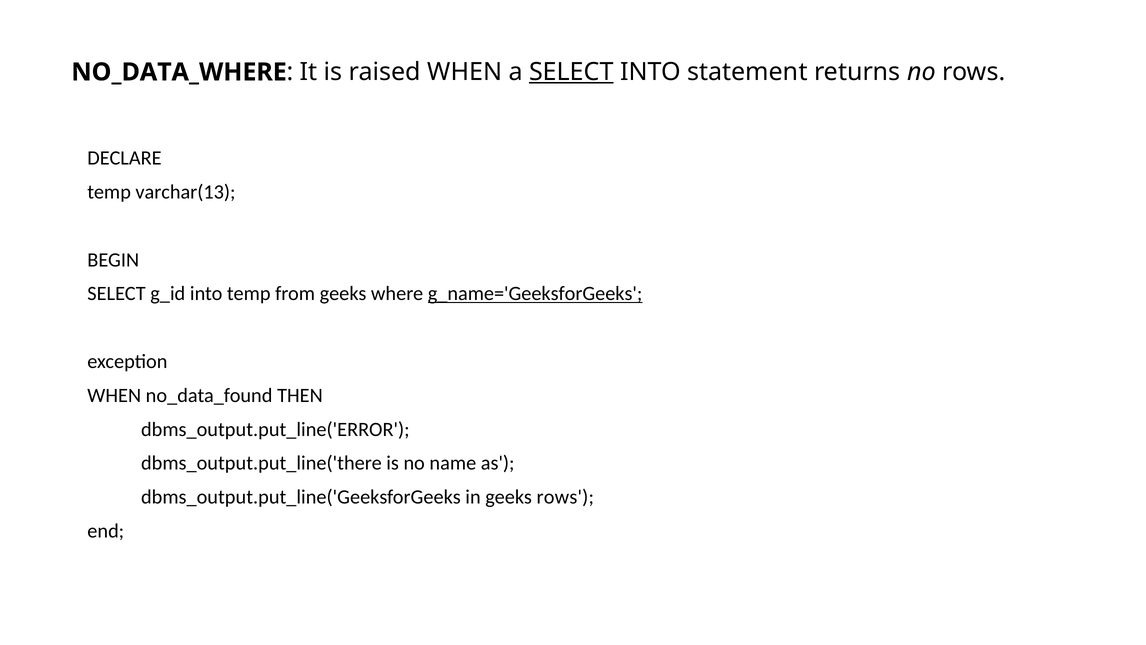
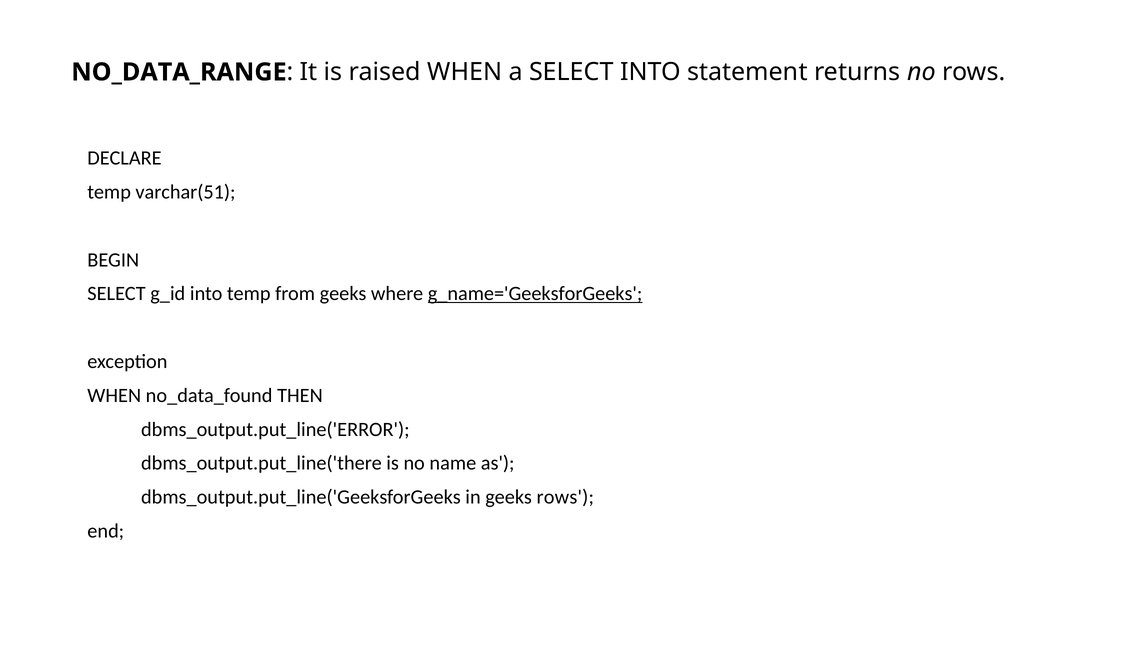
NO_DATA_WHERE: NO_DATA_WHERE -> NO_DATA_RANGE
SELECT at (571, 72) underline: present -> none
varchar(13: varchar(13 -> varchar(51
